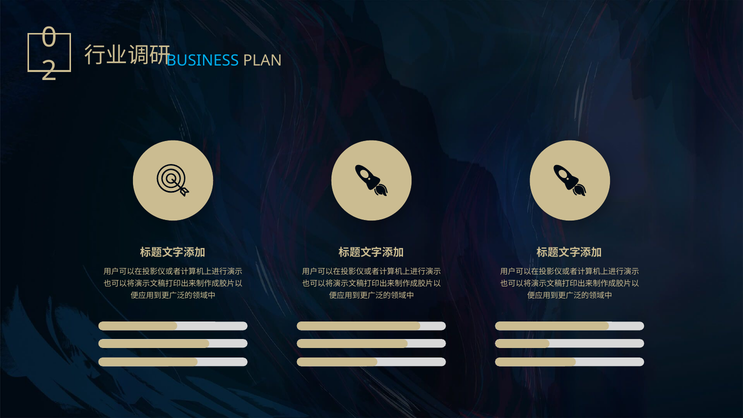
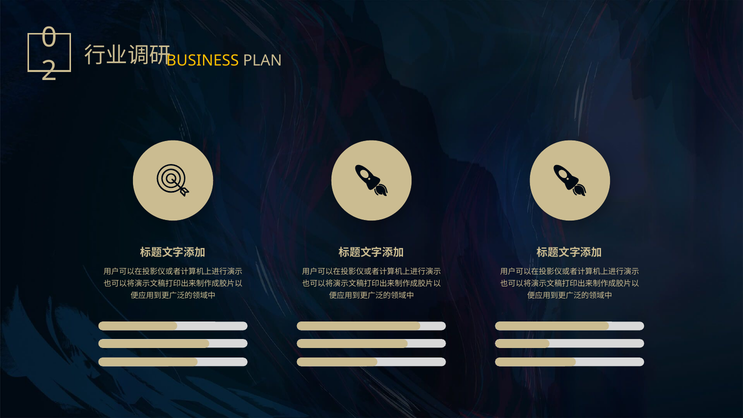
BUSINESS colour: light blue -> yellow
